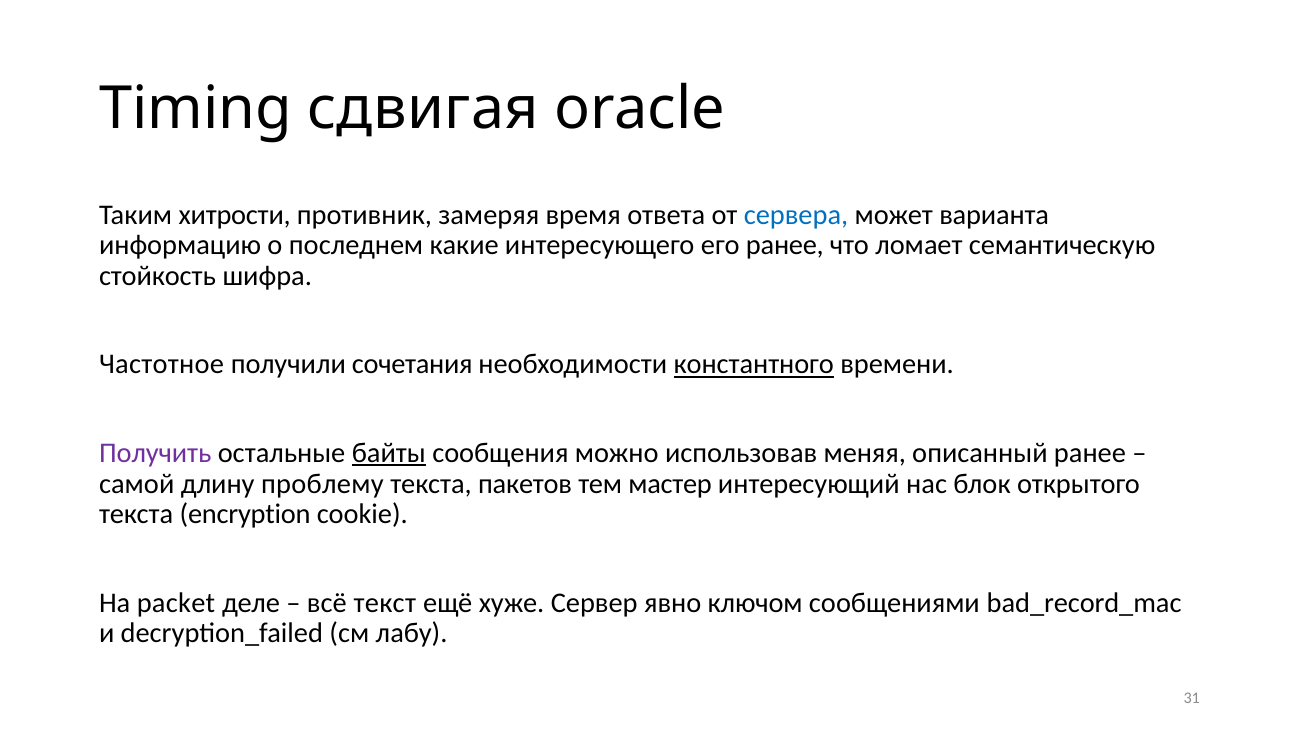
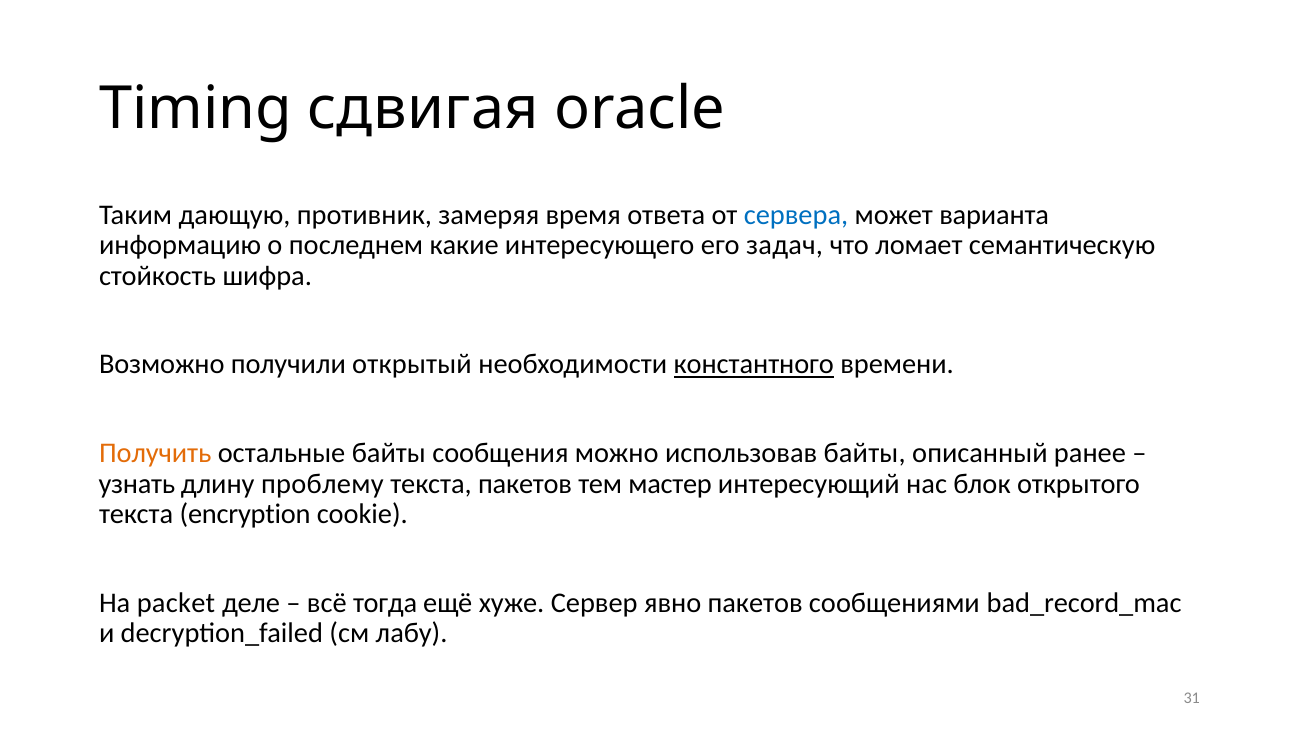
хитрости: хитрости -> дающую
его ранее: ранее -> задач
Частотное: Частотное -> Возможно
сочетания: сочетания -> открытый
Получить colour: purple -> orange
байты at (389, 453) underline: present -> none
использовав меняя: меняя -> байты
самой: самой -> узнать
текст: текст -> тогда
явно ключом: ключом -> пакетов
